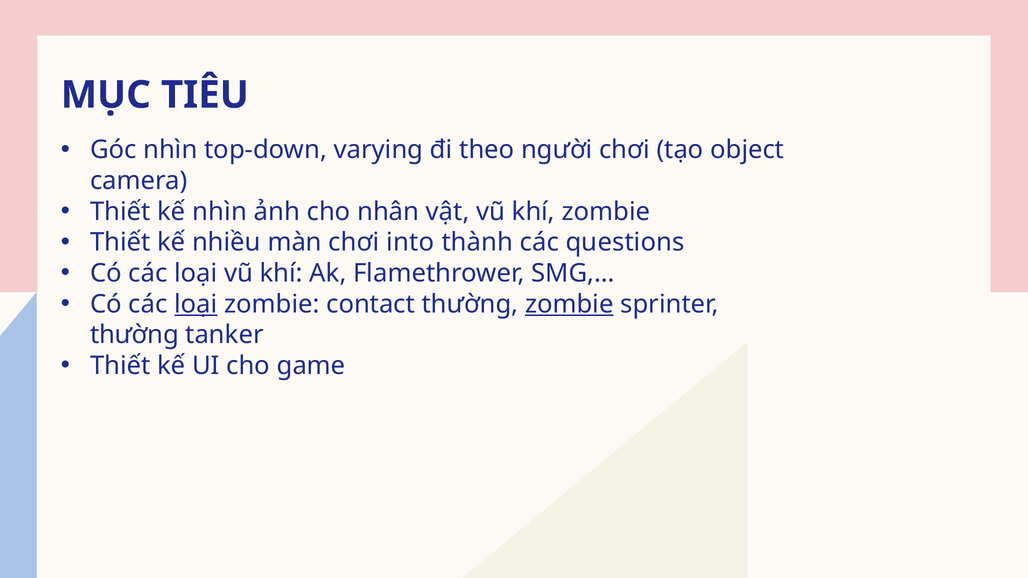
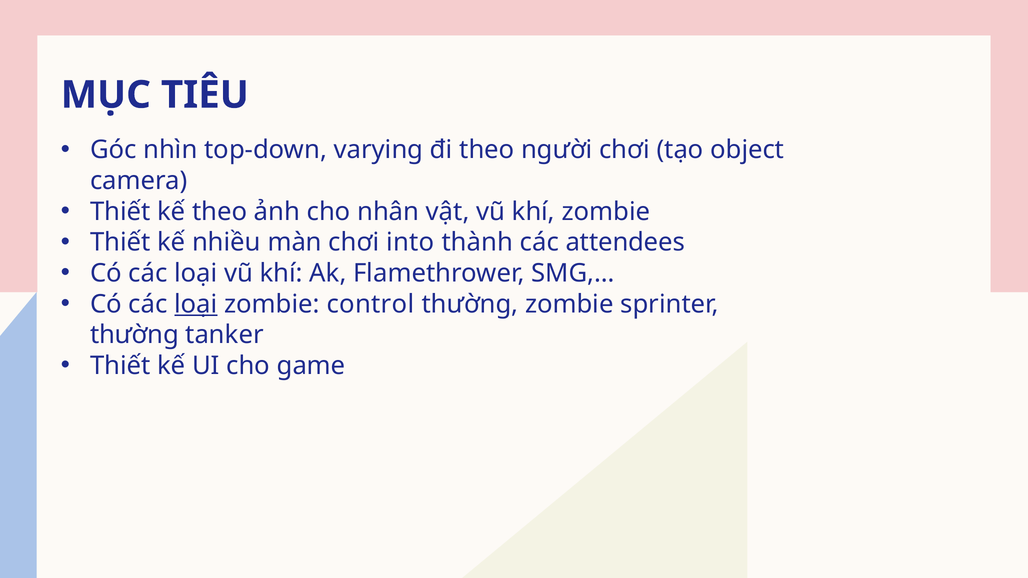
kế nhìn: nhìn -> theo
questions: questions -> attendees
contact: contact -> control
zombie at (569, 304) underline: present -> none
